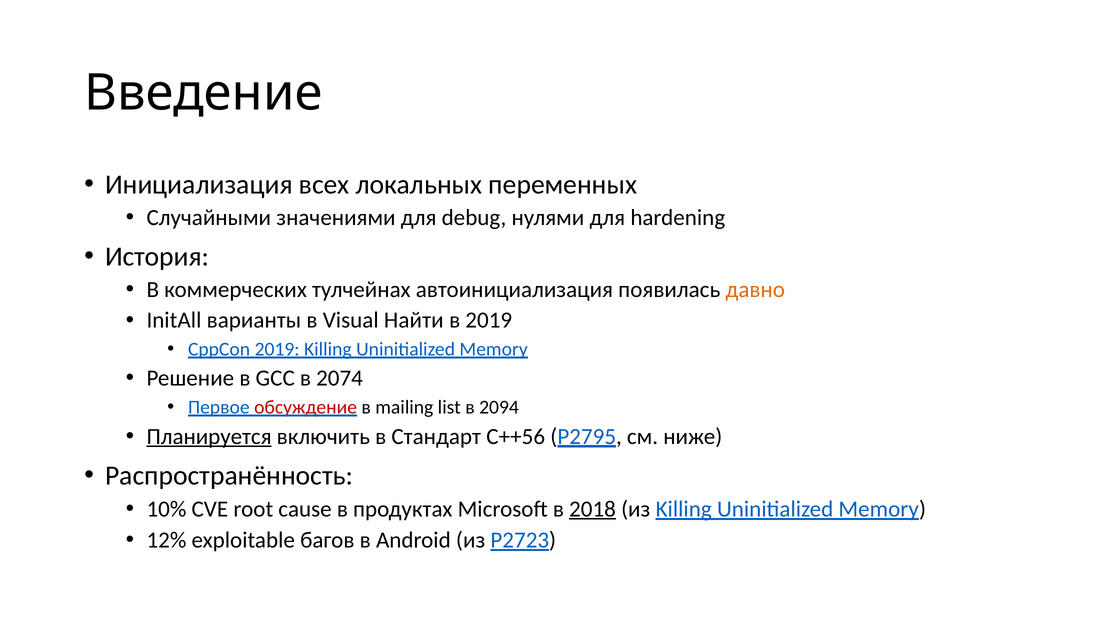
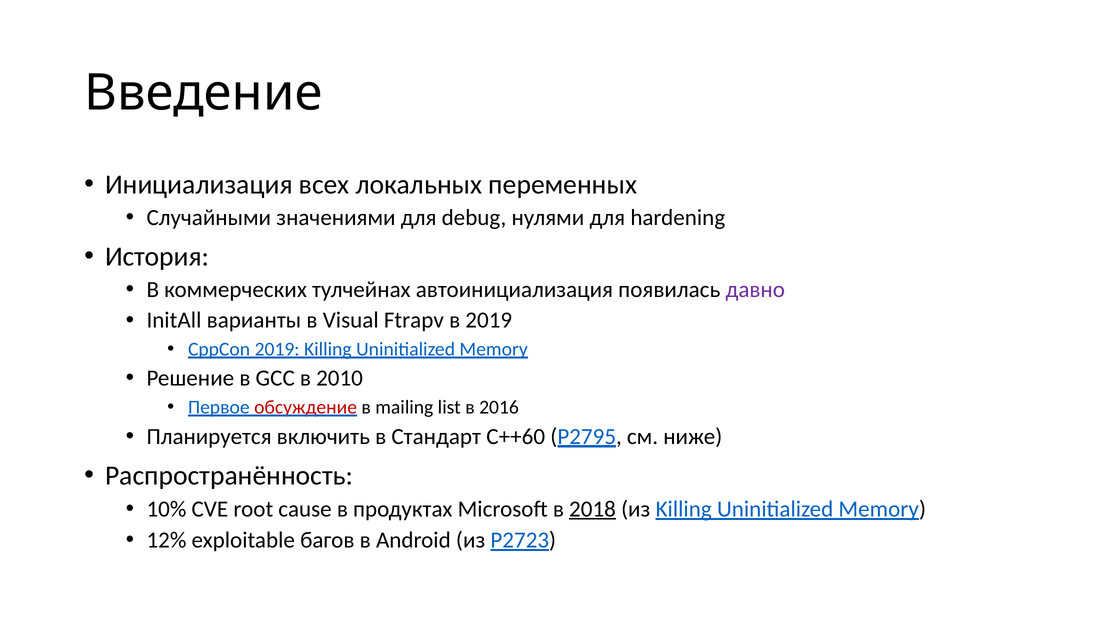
давно colour: orange -> purple
Найти: Найти -> Ftrapv
2074: 2074 -> 2010
2094: 2094 -> 2016
Планируется underline: present -> none
C++56: C++56 -> C++60
